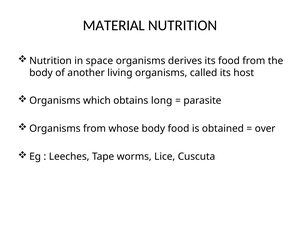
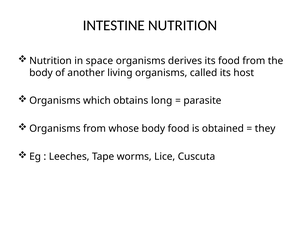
MATERIAL: MATERIAL -> INTESTINE
over: over -> they
